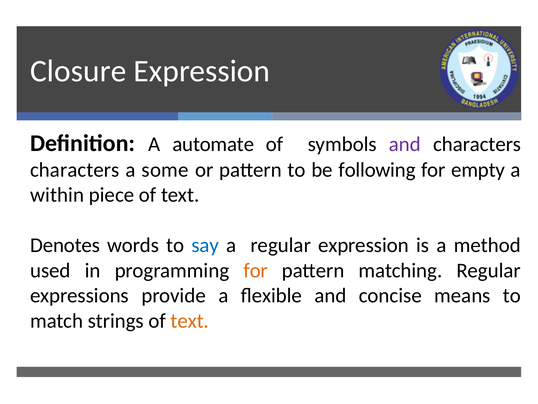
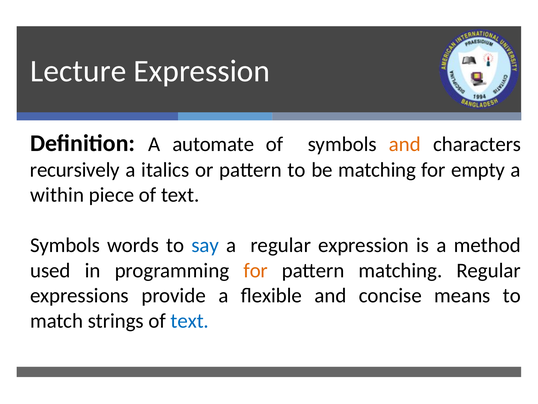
Closure: Closure -> Lecture
and at (405, 144) colour: purple -> orange
characters at (75, 170): characters -> recursively
some: some -> italics
be following: following -> matching
Denotes at (65, 245): Denotes -> Symbols
text at (190, 320) colour: orange -> blue
